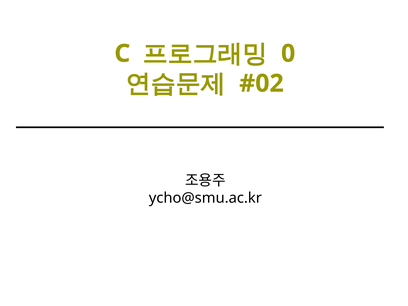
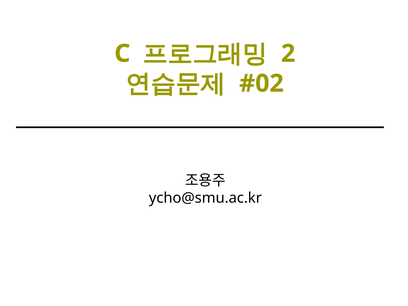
0: 0 -> 2
